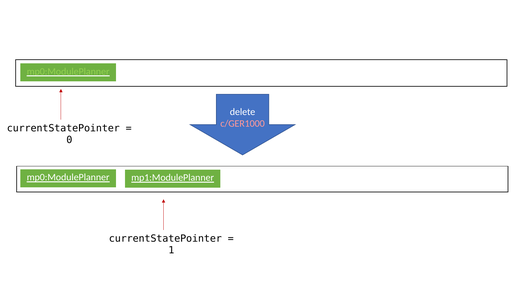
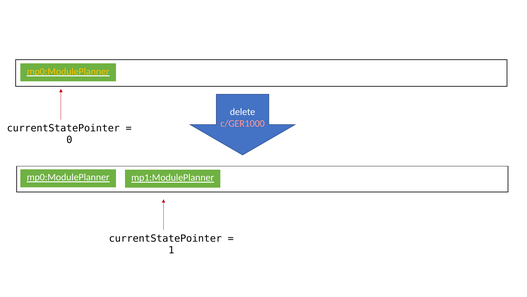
mp0:ModulePlanner at (68, 71) colour: light green -> yellow
